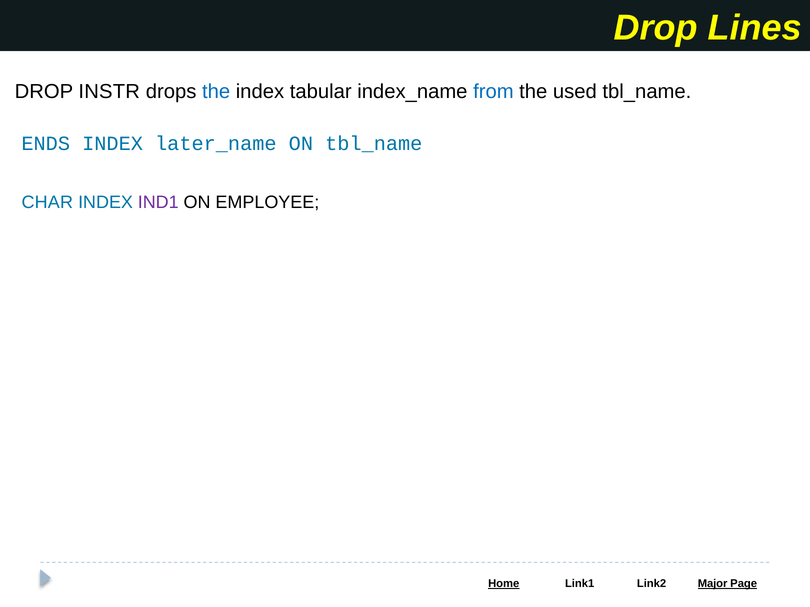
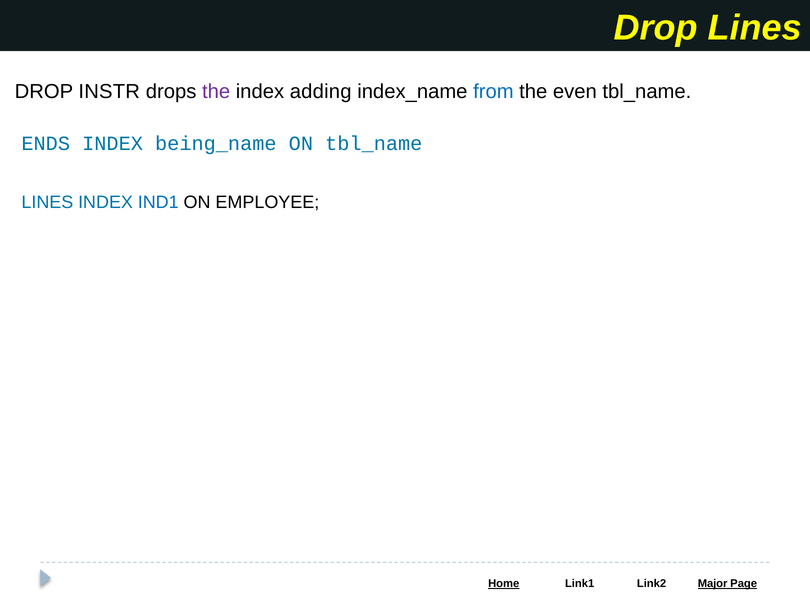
the at (216, 92) colour: blue -> purple
tabular: tabular -> adding
used: used -> even
later_name: later_name -> being_name
CHAR at (47, 202): CHAR -> LINES
IND1 colour: purple -> blue
